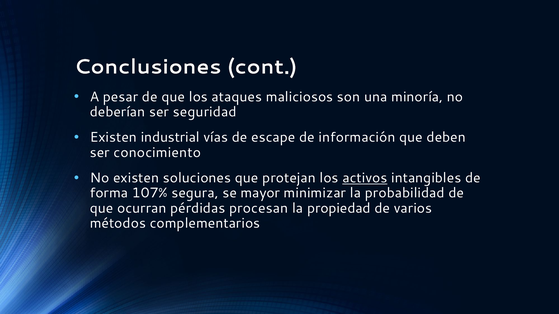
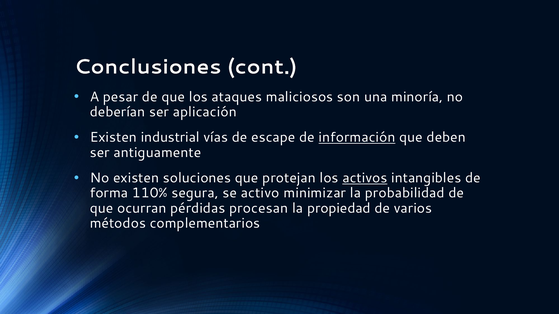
seguridad: seguridad -> aplicación
información underline: none -> present
conocimiento: conocimiento -> antiguamente
107%: 107% -> 110%
mayor: mayor -> activo
